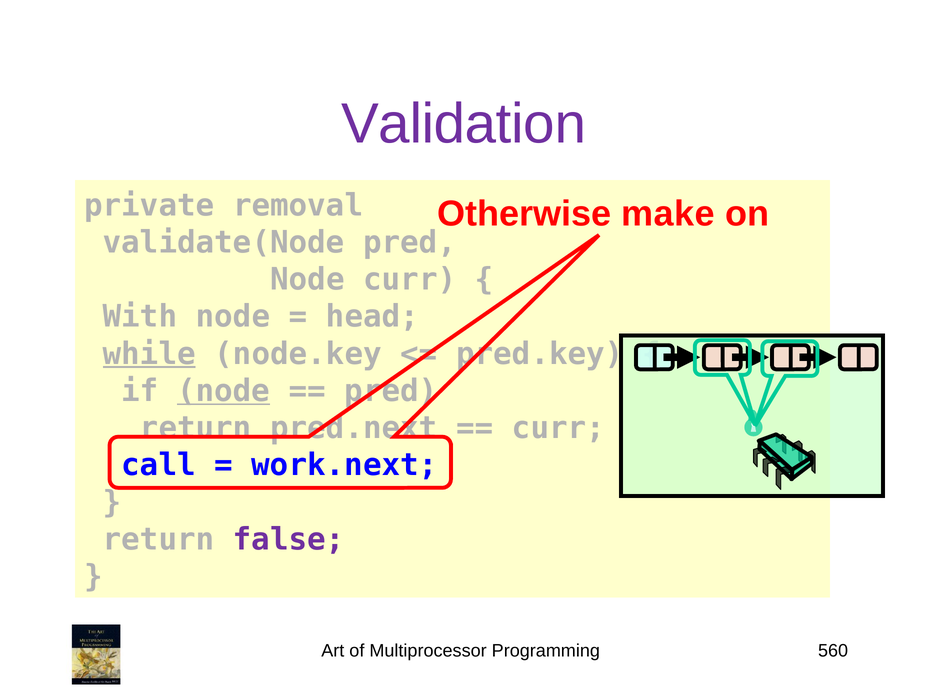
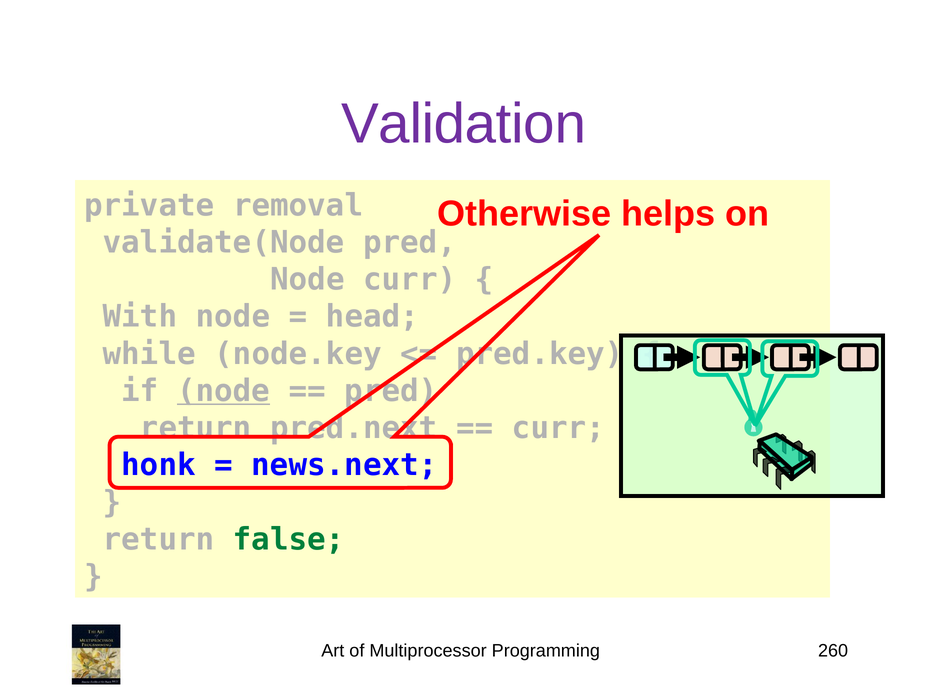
make: make -> helps
while underline: present -> none
call: call -> honk
work.next: work.next -> news.next
false colour: purple -> green
560: 560 -> 260
